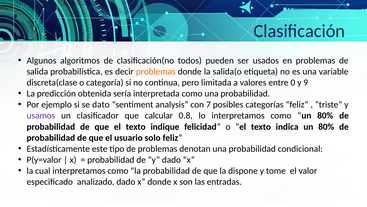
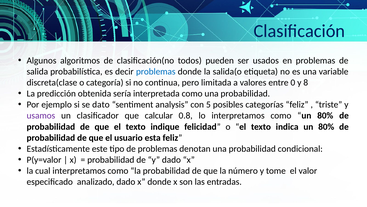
problemas at (156, 71) colour: orange -> blue
9: 9 -> 8
7: 7 -> 5
solo: solo -> esta
dispone: dispone -> número
